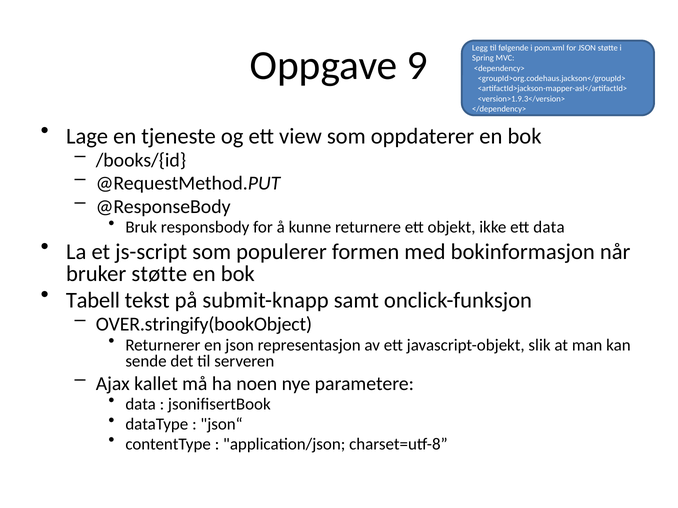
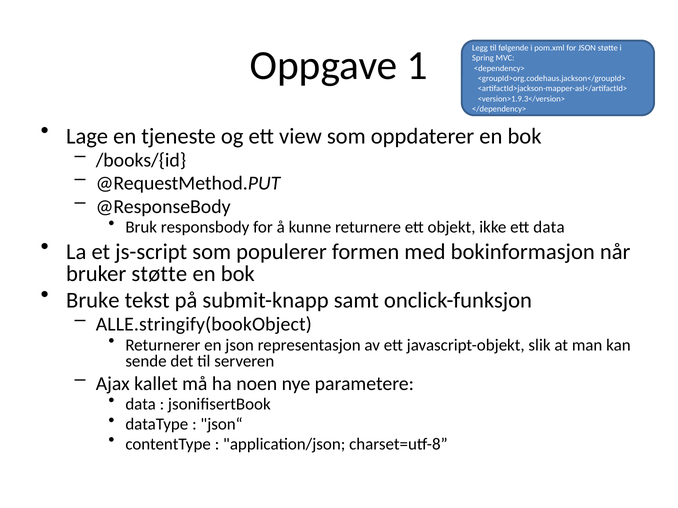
9: 9 -> 1
Tabell: Tabell -> Bruke
OVER.stringify(bookObject: OVER.stringify(bookObject -> ALLE.stringify(bookObject
